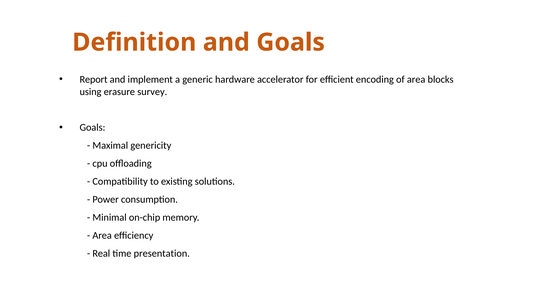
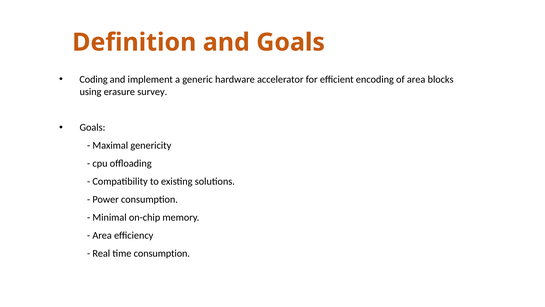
Report: Report -> Coding
time presentation: presentation -> consumption
